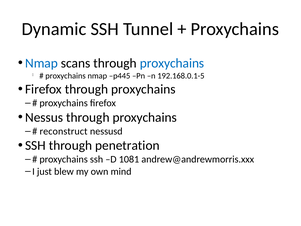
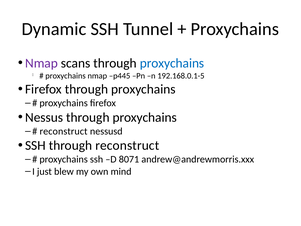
Nmap at (41, 63) colour: blue -> purple
through penetration: penetration -> reconstruct
1081: 1081 -> 8071
